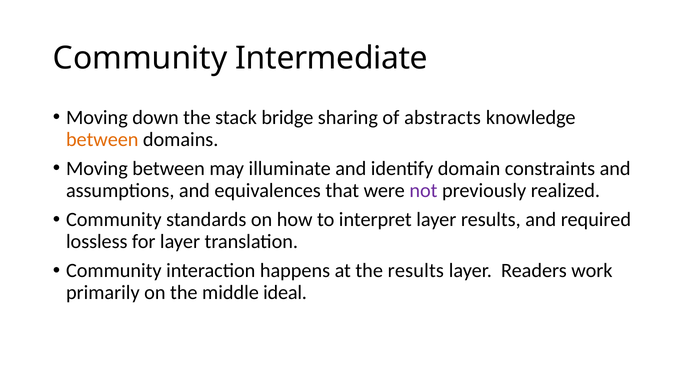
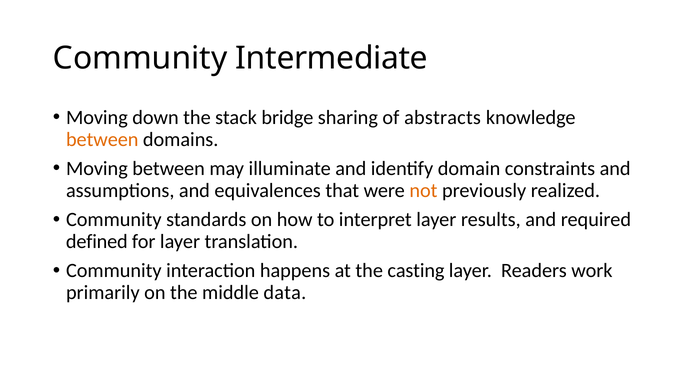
not colour: purple -> orange
lossless: lossless -> defined
the results: results -> casting
ideal: ideal -> data
